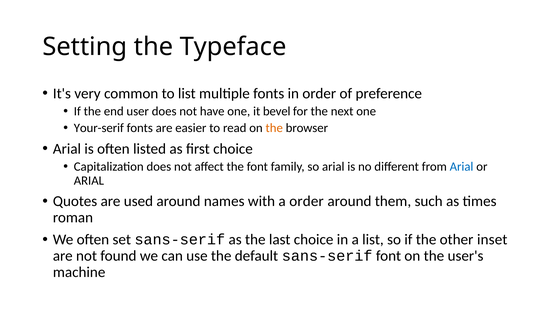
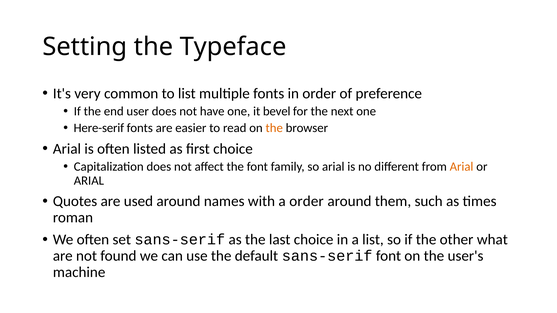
Your-serif: Your-serif -> Here-serif
Arial at (462, 167) colour: blue -> orange
inset: inset -> what
